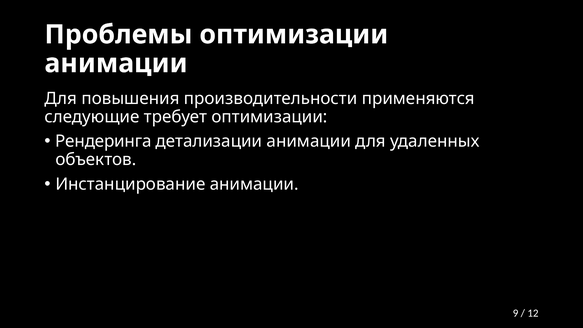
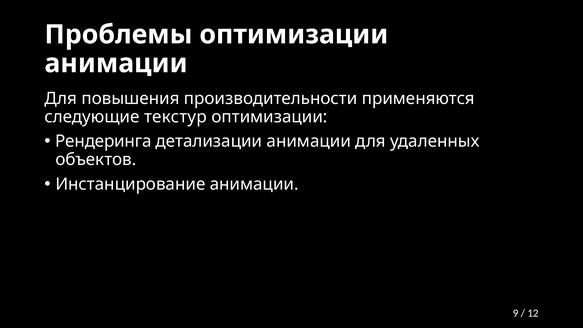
требует: требует -> текстур
